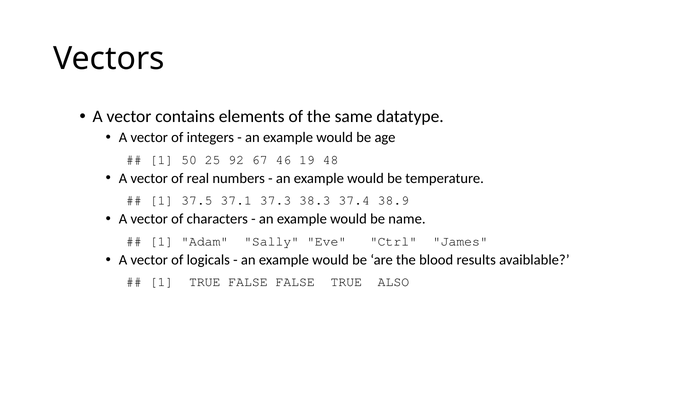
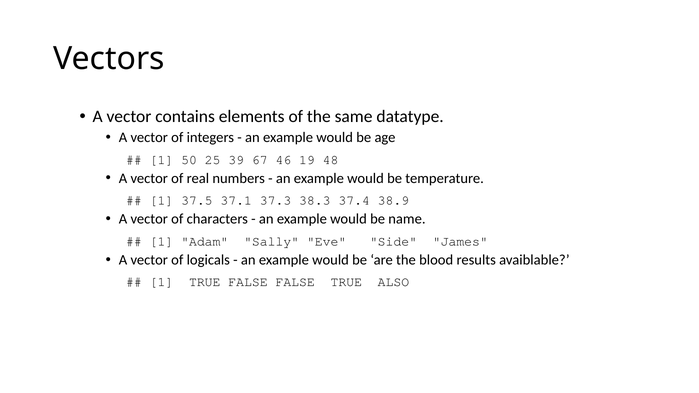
92: 92 -> 39
Ctrl: Ctrl -> Side
